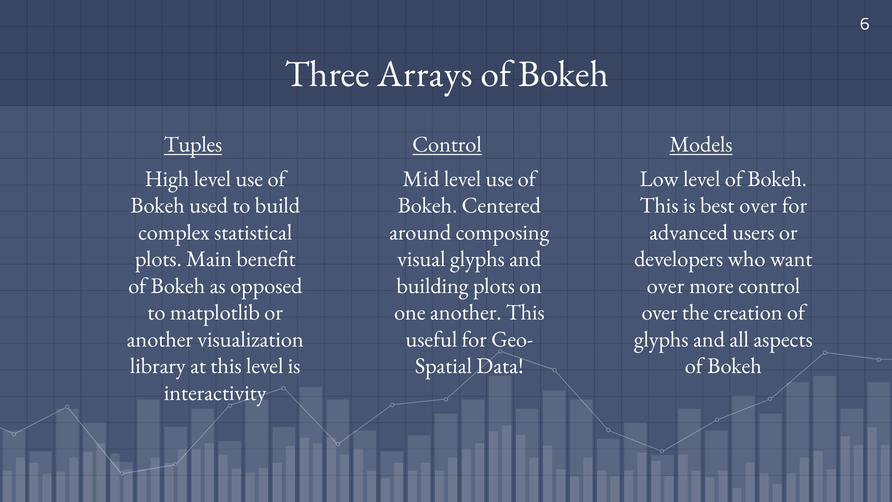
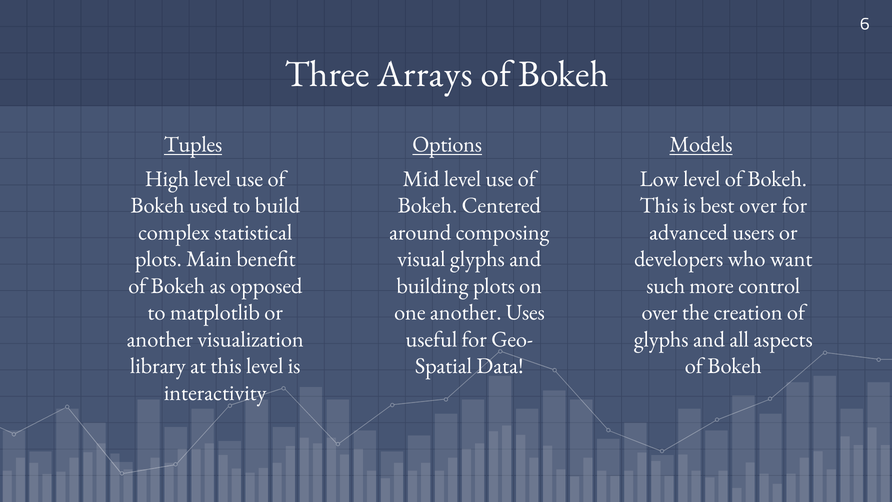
Control at (447, 144): Control -> Options
over at (666, 286): over -> such
another This: This -> Uses
